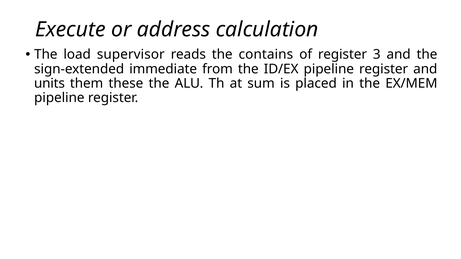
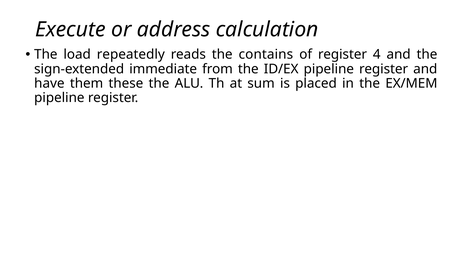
supervisor: supervisor -> repeatedly
3: 3 -> 4
units: units -> have
